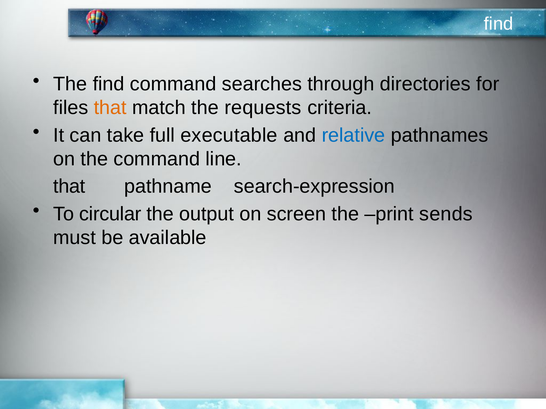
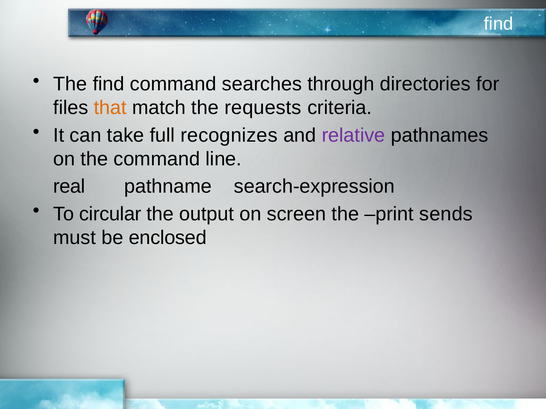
executable: executable -> recognizes
relative colour: blue -> purple
that at (69, 187): that -> real
available: available -> enclosed
